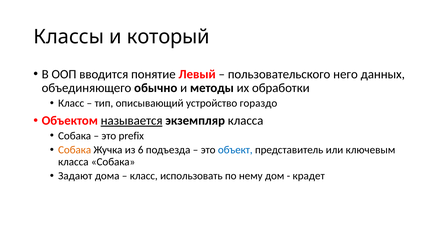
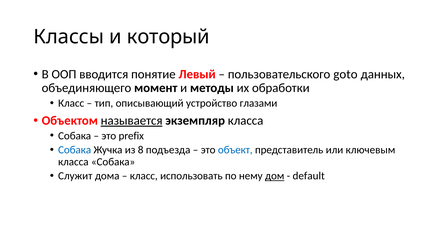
него: него -> goto
обычно: обычно -> момент
гораздо: гораздо -> глазами
Собака at (75, 150) colour: orange -> blue
6: 6 -> 8
Задают: Задают -> Служит
дом underline: none -> present
крадет: крадет -> default
